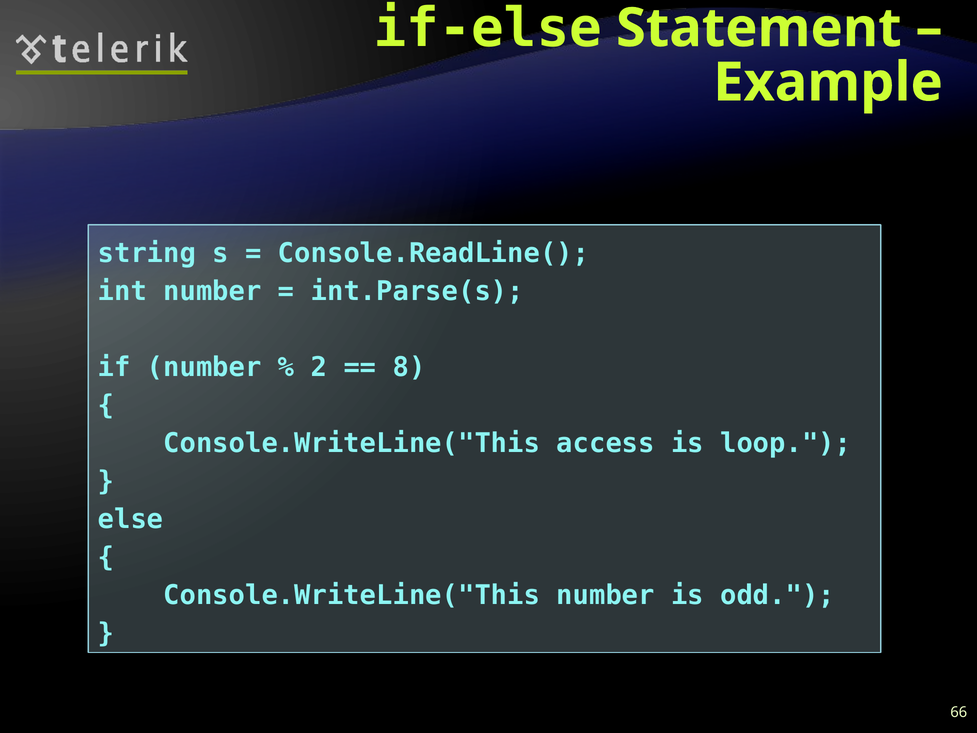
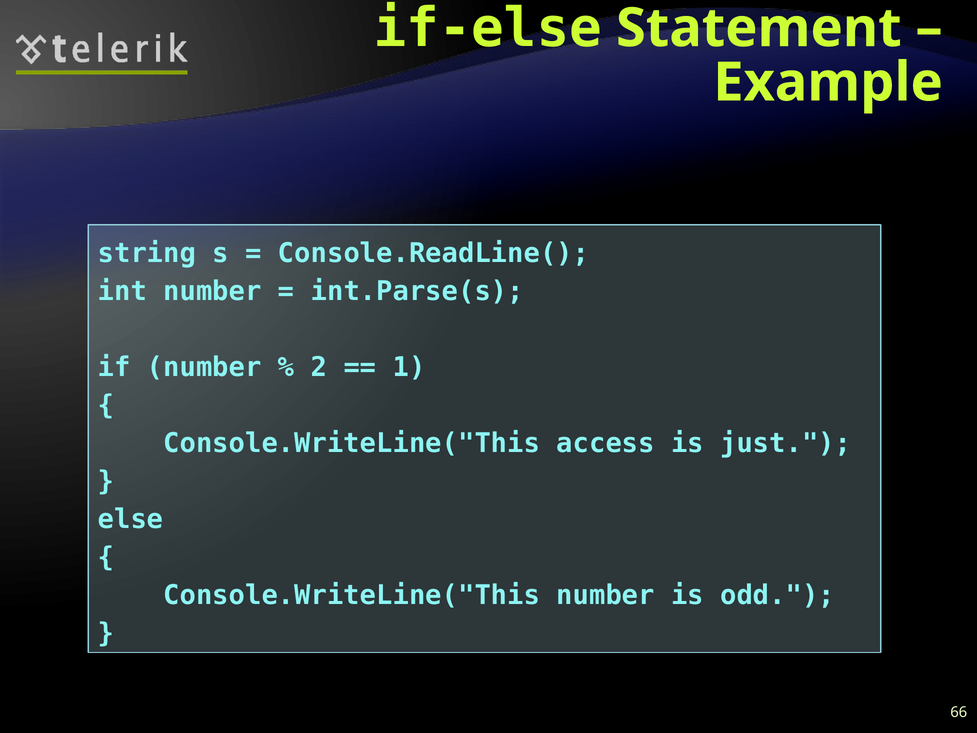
8: 8 -> 1
loop: loop -> just
